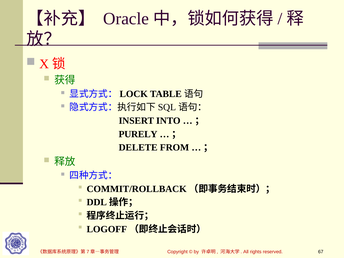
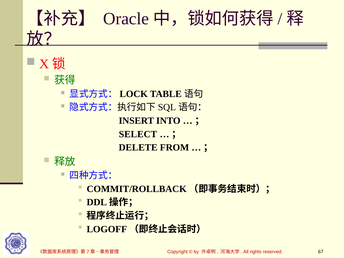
PURELY: PURELY -> SELECT
